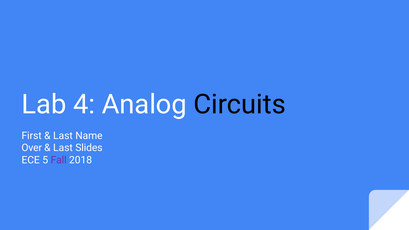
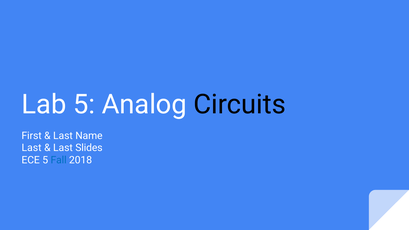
Lab 4: 4 -> 5
Over at (32, 148): Over -> Last
Fall colour: purple -> blue
